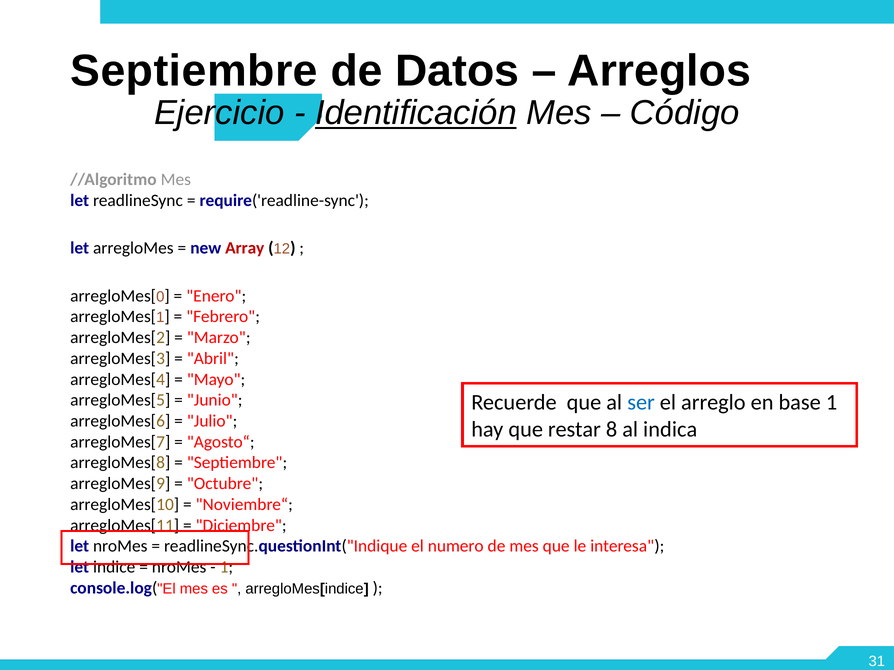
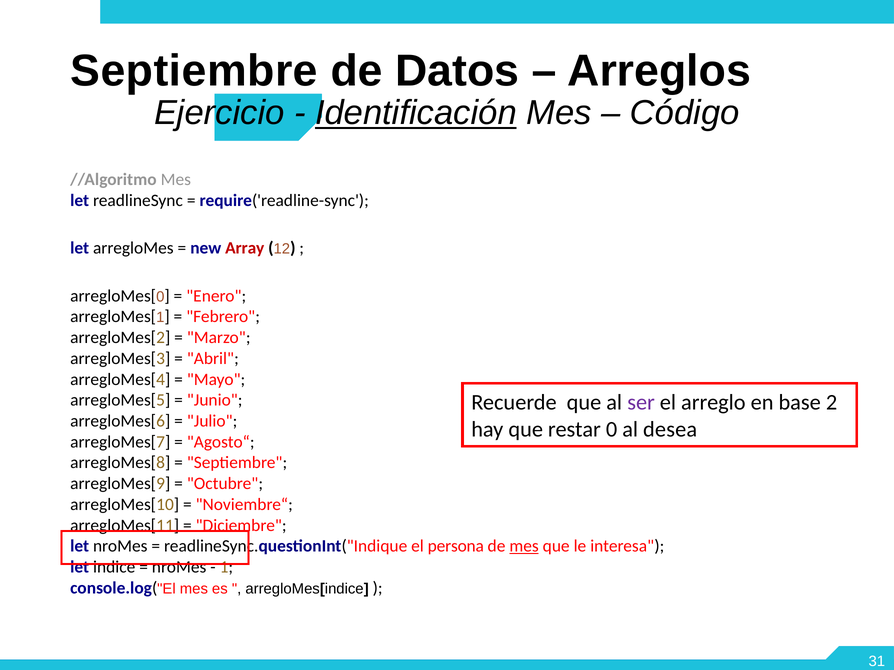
ser colour: blue -> purple
base 1: 1 -> 2
8: 8 -> 0
indica: indica -> desea
numero: numero -> persona
mes at (524, 547) underline: none -> present
